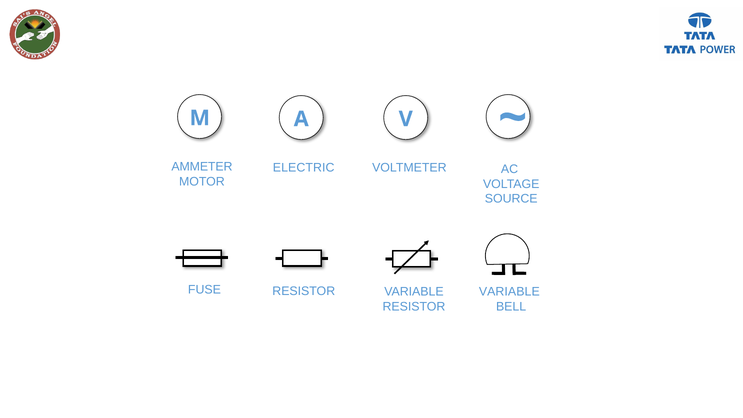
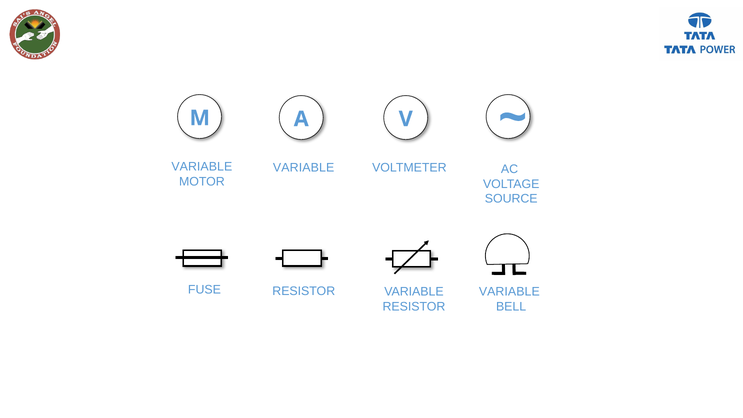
AMMETER at (202, 167): AMMETER -> VARIABLE
ELECTRIC at (304, 168): ELECTRIC -> VARIABLE
